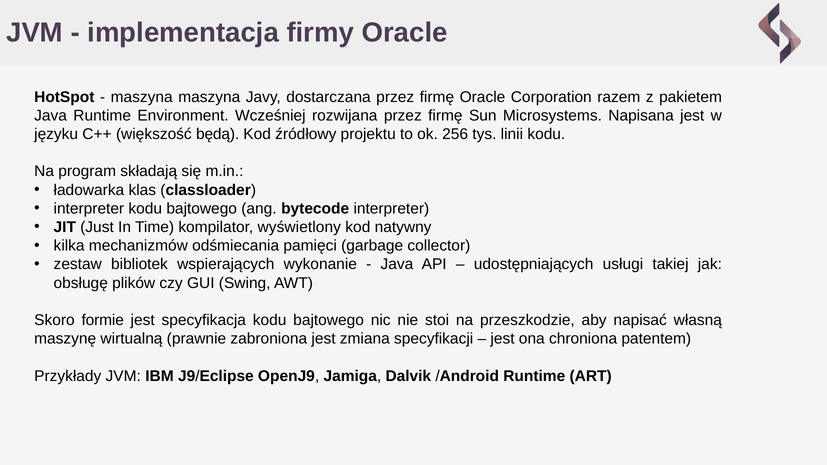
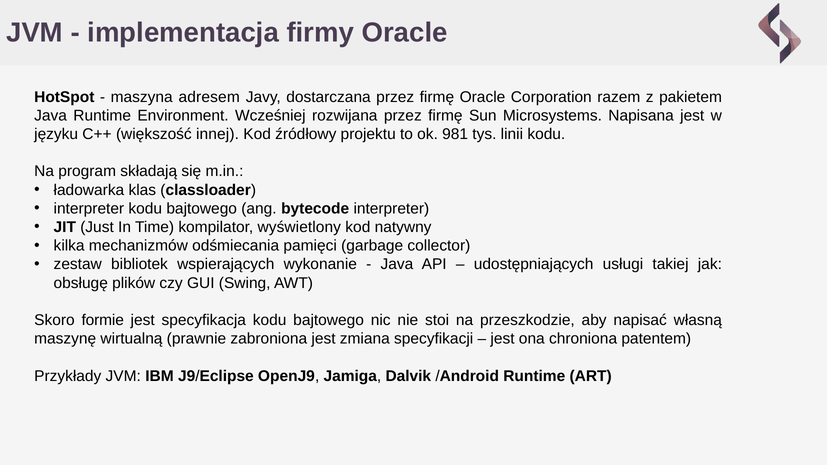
maszyna maszyna: maszyna -> adresem
będą: będą -> innej
256: 256 -> 981
